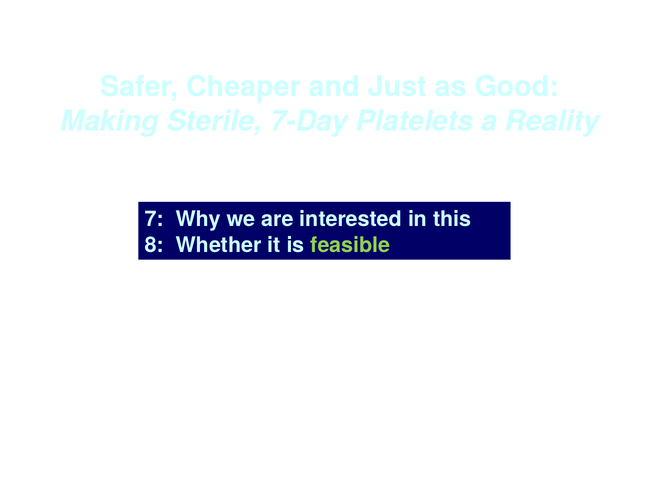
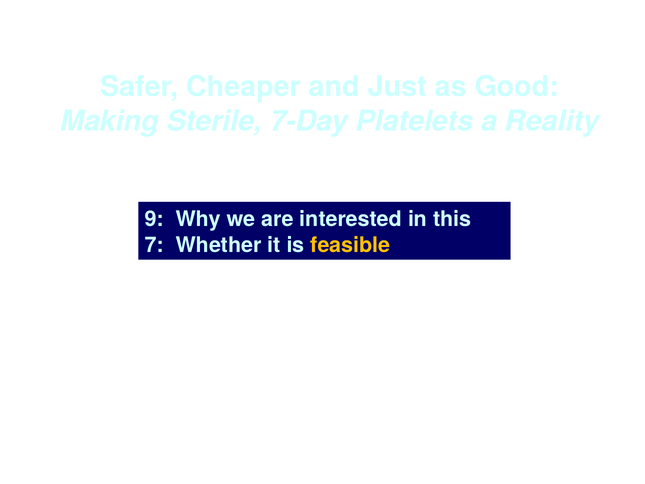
7: 7 -> 9
8: 8 -> 7
feasible colour: light green -> yellow
